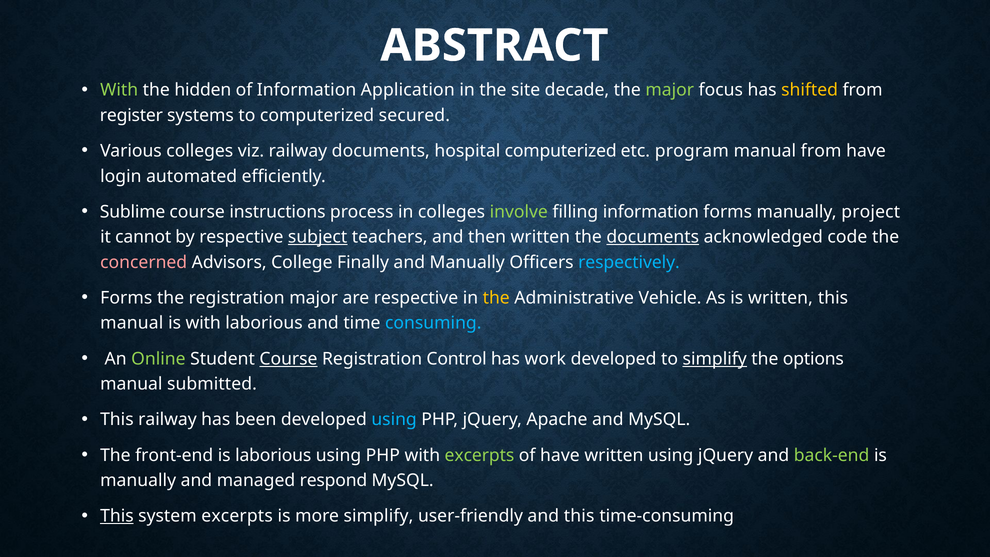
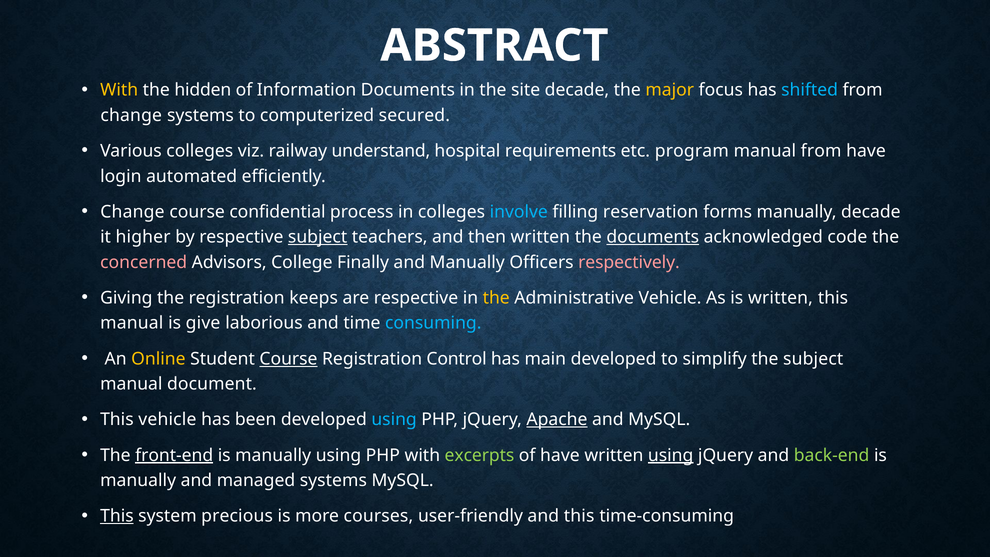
With at (119, 90) colour: light green -> yellow
Information Application: Application -> Documents
major at (670, 90) colour: light green -> yellow
shifted colour: yellow -> light blue
register at (131, 115): register -> change
railway documents: documents -> understand
hospital computerized: computerized -> requirements
Sublime at (133, 212): Sublime -> Change
instructions: instructions -> confidential
involve colour: light green -> light blue
filling information: information -> reservation
manually project: project -> decade
cannot: cannot -> higher
respectively colour: light blue -> pink
Forms at (126, 298): Forms -> Giving
registration major: major -> keeps
is with: with -> give
Online colour: light green -> yellow
work: work -> main
simplify at (715, 359) underline: present -> none
the options: options -> subject
submitted: submitted -> document
This railway: railway -> vehicle
Apache underline: none -> present
front-end underline: none -> present
laborious at (273, 455): laborious -> manually
using at (671, 455) underline: none -> present
managed respond: respond -> systems
system excerpts: excerpts -> precious
more simplify: simplify -> courses
